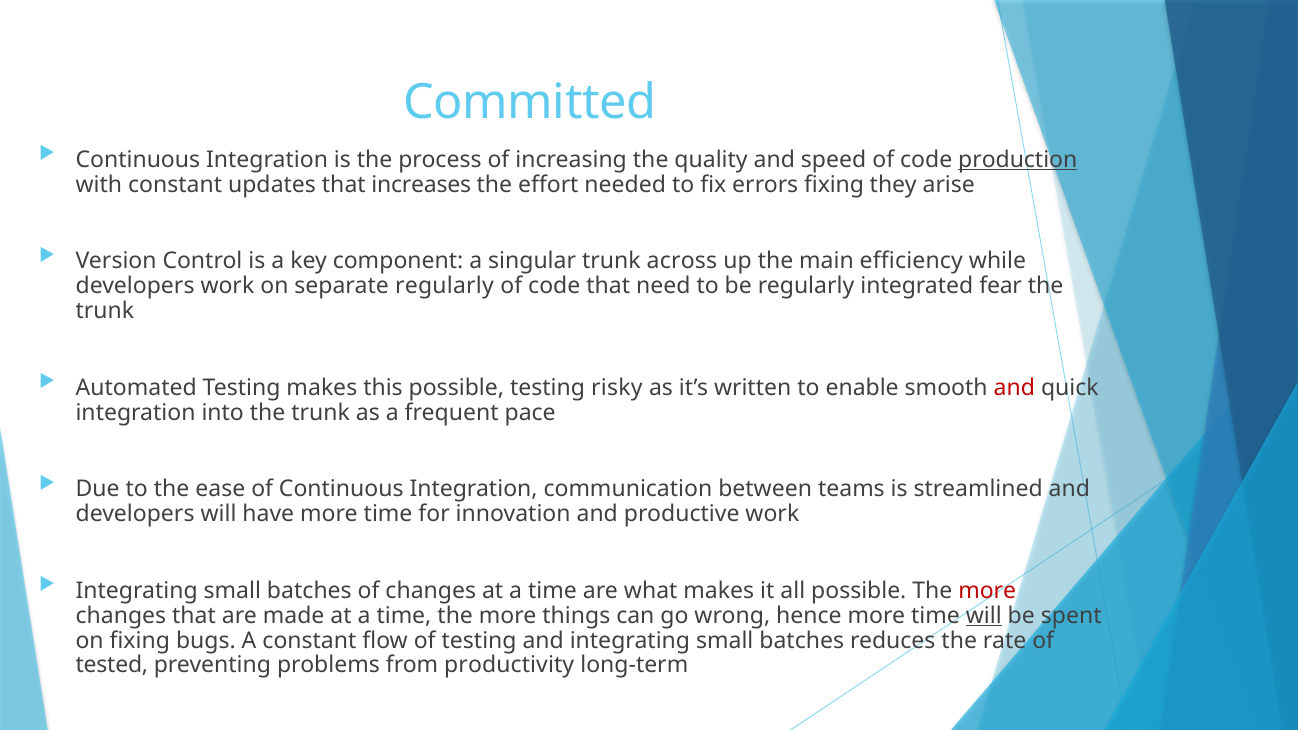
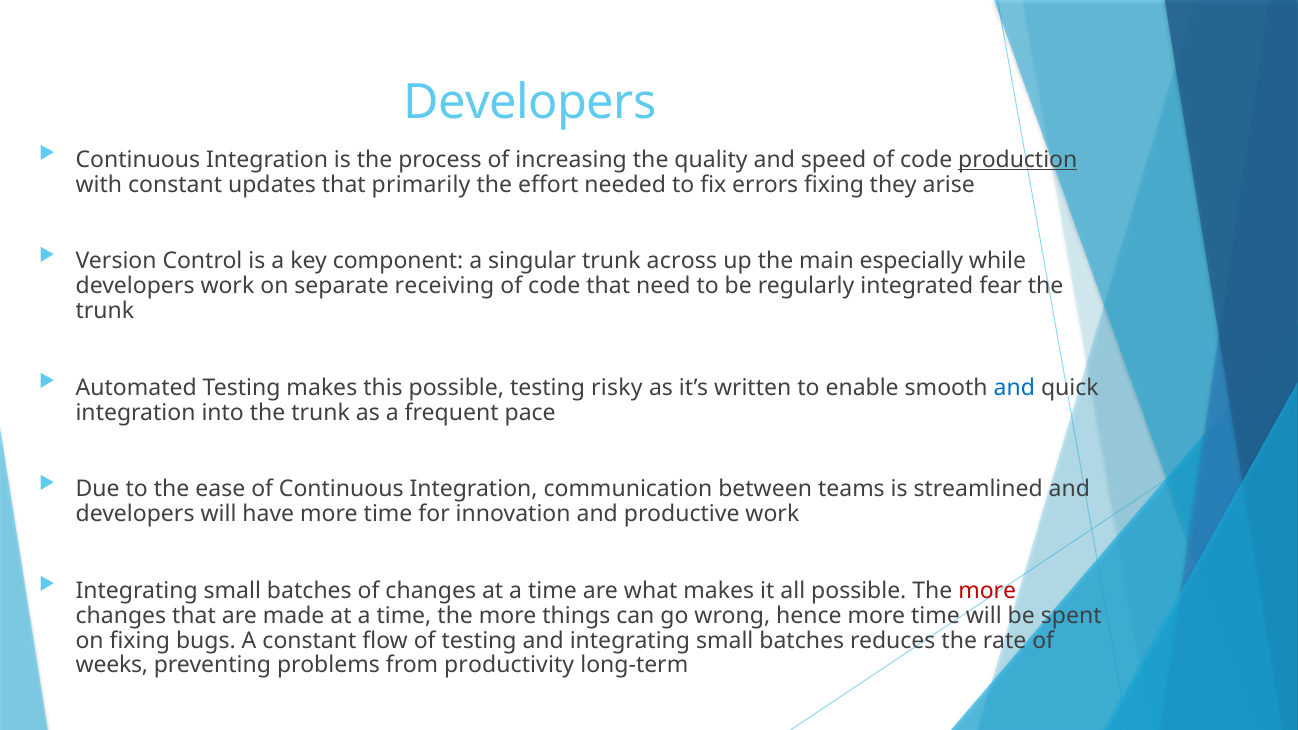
Committed at (530, 102): Committed -> Developers
increases: increases -> primarily
efficiency: efficiency -> especially
separate regularly: regularly -> receiving
and at (1014, 388) colour: red -> blue
will at (984, 616) underline: present -> none
tested: tested -> weeks
